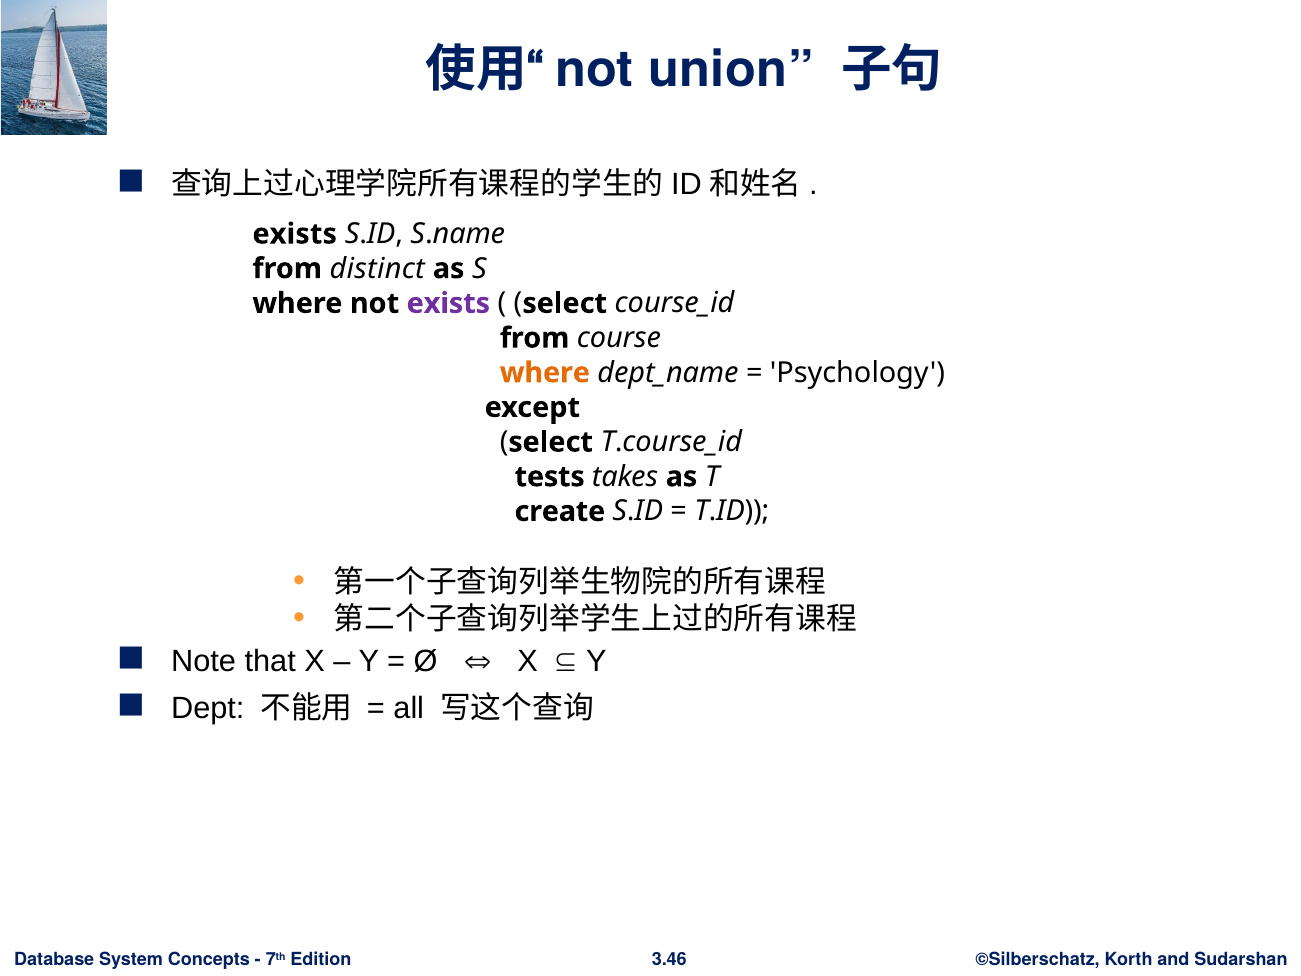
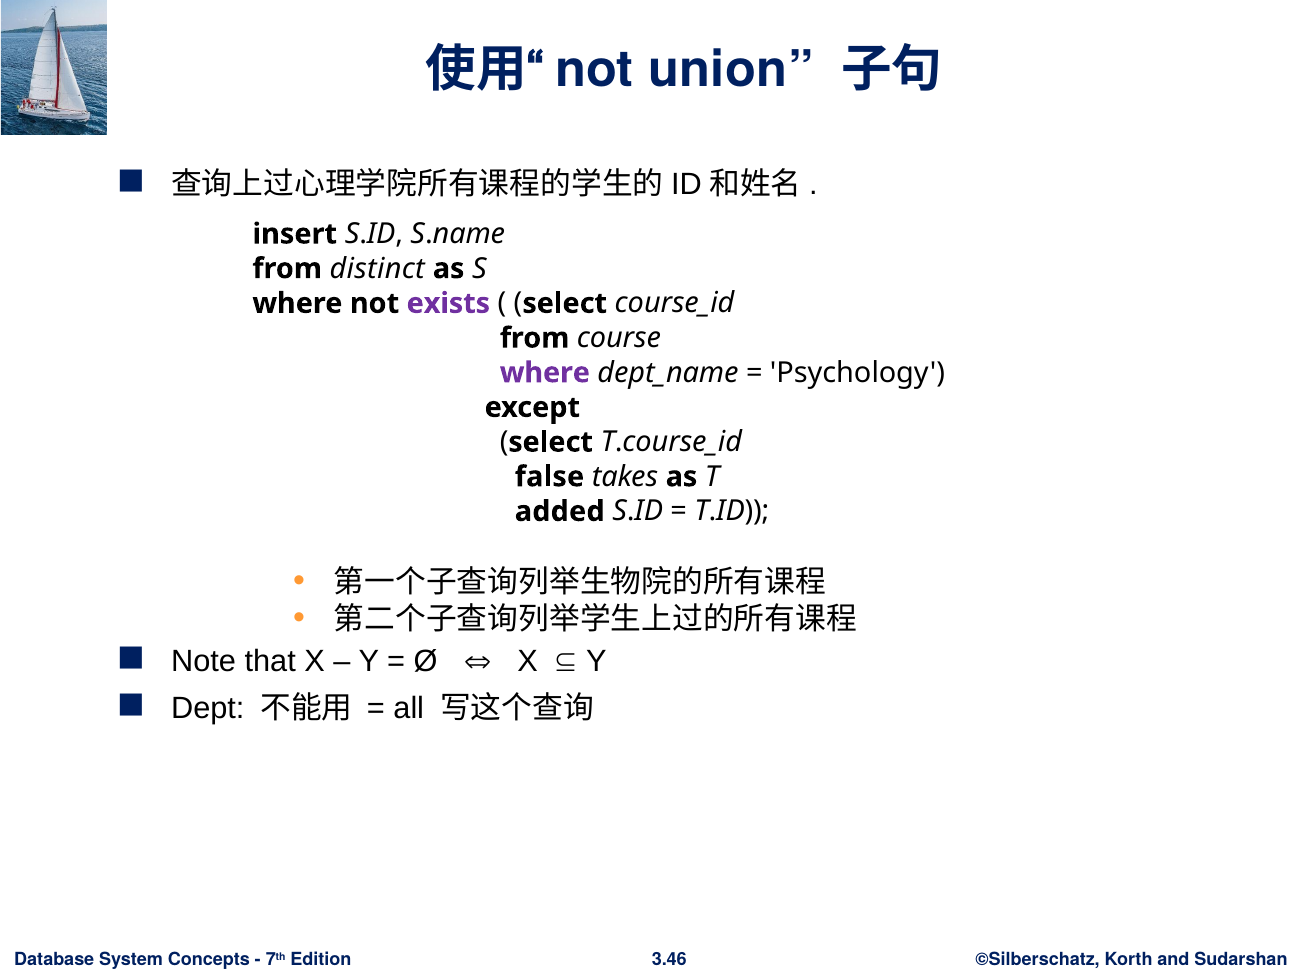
exists at (295, 234): exists -> insert
where at (545, 373) colour: orange -> purple
tests: tests -> false
create: create -> added
